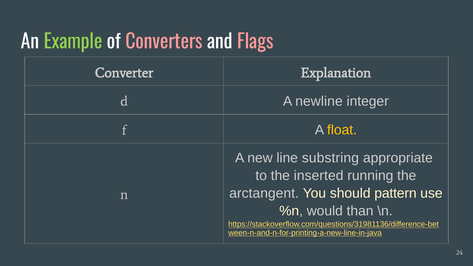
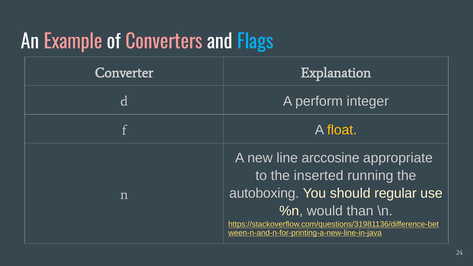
Example colour: light green -> pink
Flags colour: pink -> light blue
newline: newline -> perform
substring: substring -> arccosine
arctangent: arctangent -> autoboxing
pattern: pattern -> regular
